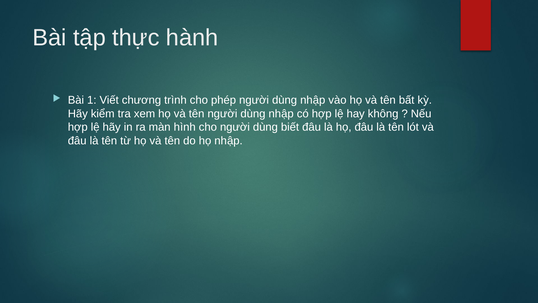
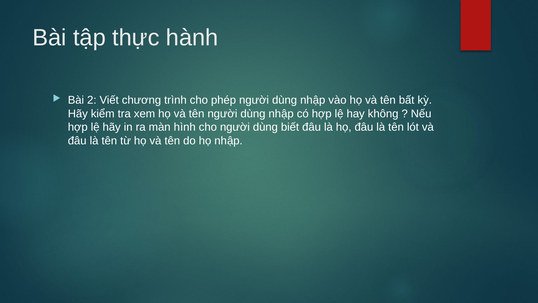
1: 1 -> 2
